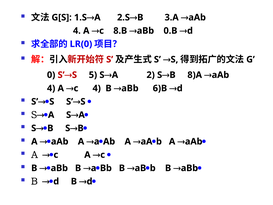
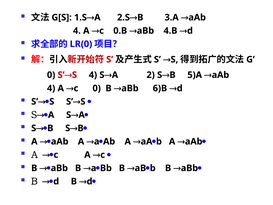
8.B: 8.B -> 0.B
0.B: 0.B -> 4.B
5 at (93, 75): 5 -> 4
8)A: 8)A -> 5)A
4 at (97, 88): 4 -> 0
